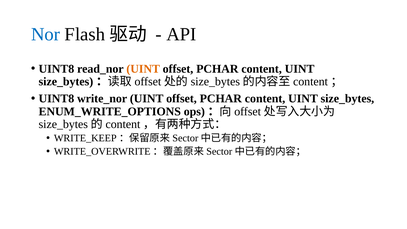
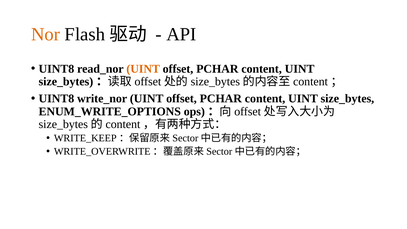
Nor colour: blue -> orange
